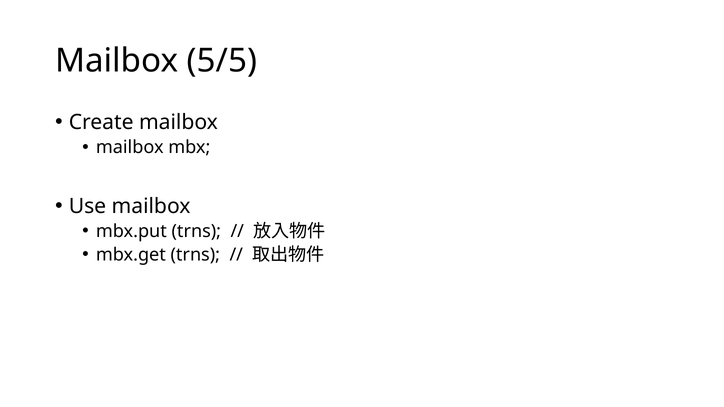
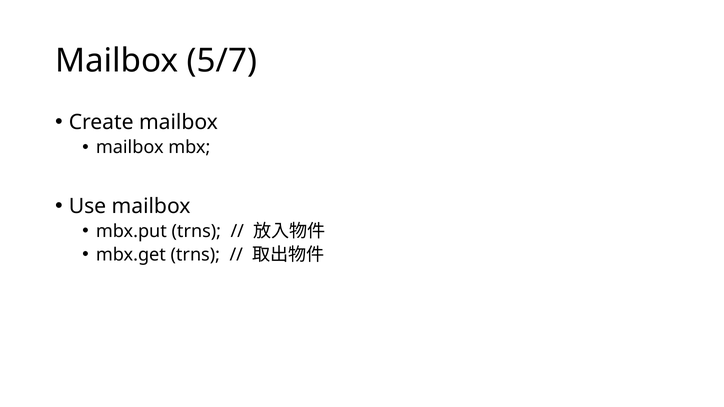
5/5: 5/5 -> 5/7
